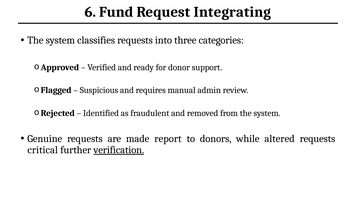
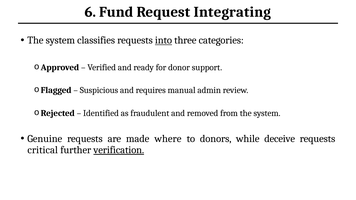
into underline: none -> present
report: report -> where
altered: altered -> deceive
